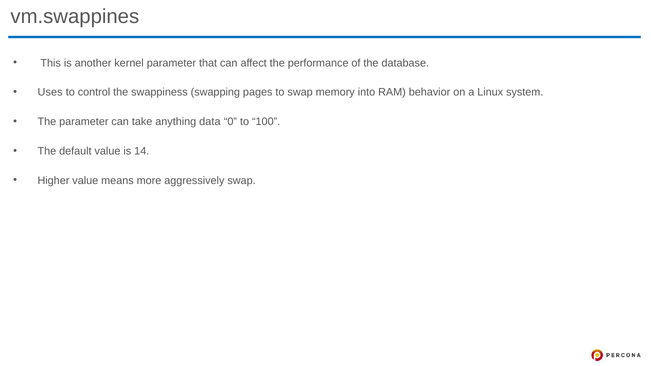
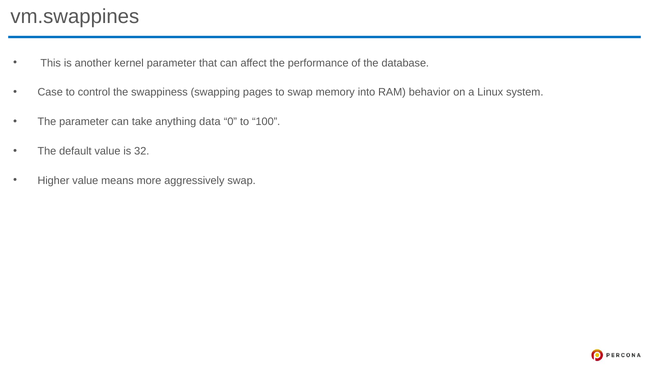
Uses: Uses -> Case
14: 14 -> 32
